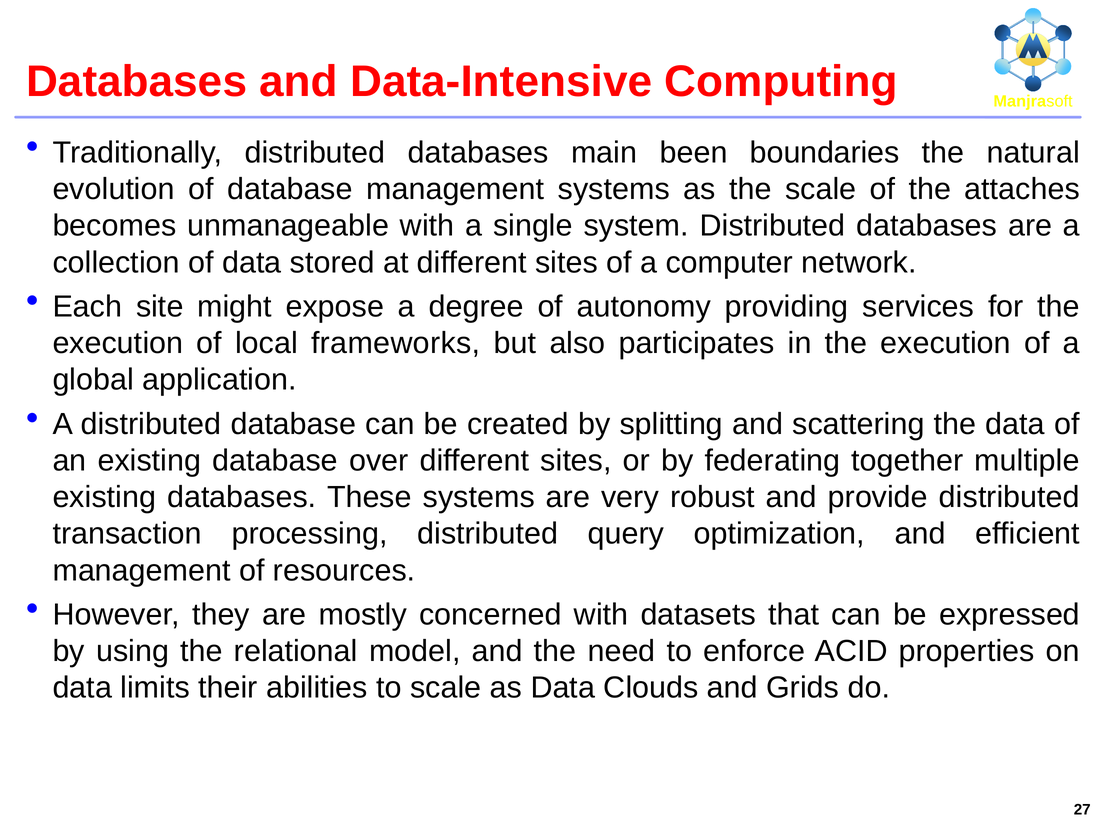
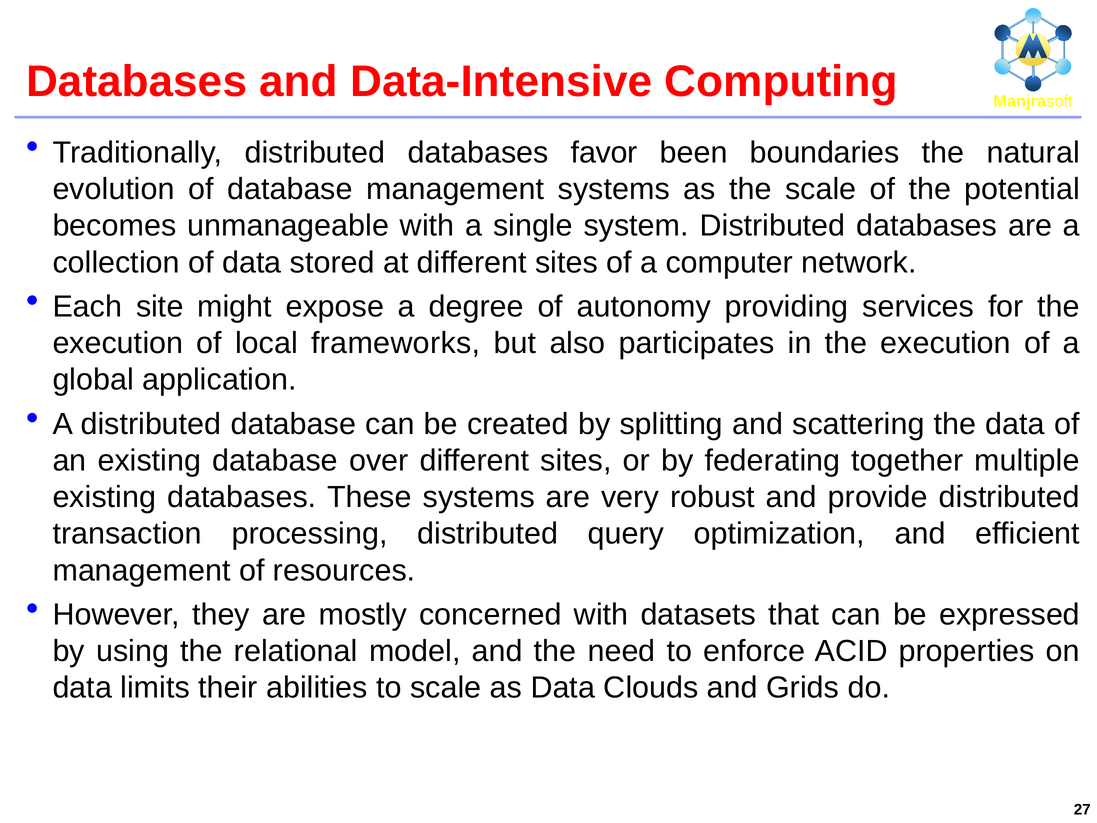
main: main -> favor
attaches: attaches -> potential
